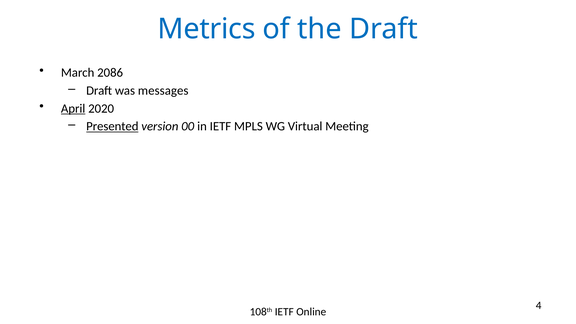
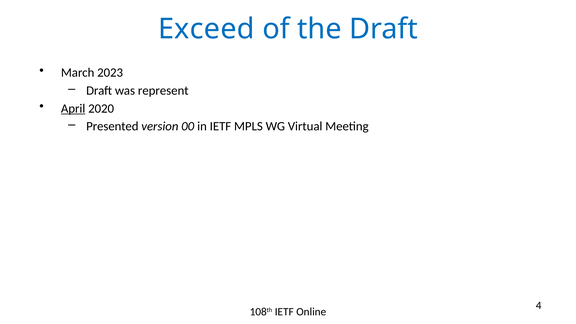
Metrics: Metrics -> Exceed
2086: 2086 -> 2023
messages: messages -> represent
Presented underline: present -> none
